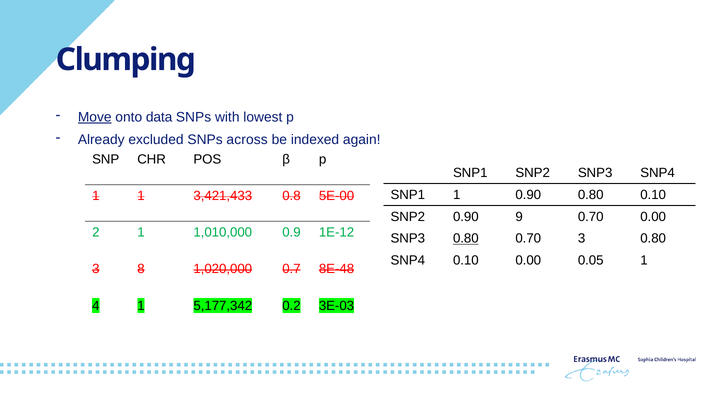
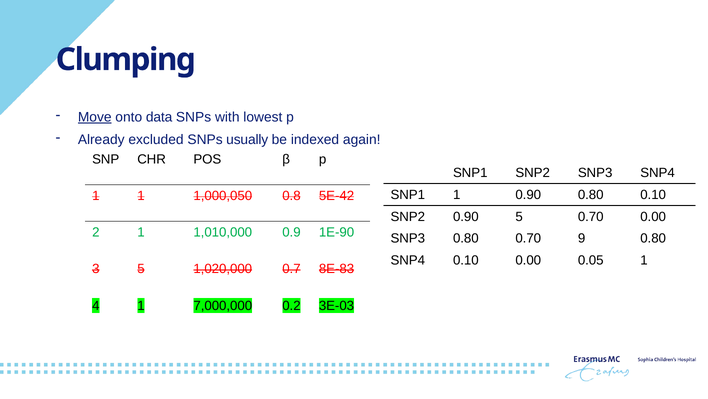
across: across -> usually
3,421,433: 3,421,433 -> 1,000,050
5E-00: 5E-00 -> 5E-42
0.90 9: 9 -> 5
1E-12: 1E-12 -> 1E-90
0.80 at (466, 238) underline: present -> none
0.70 3: 3 -> 9
3 8: 8 -> 5
8E-48: 8E-48 -> 8E-83
5,177,342: 5,177,342 -> 7,000,000
